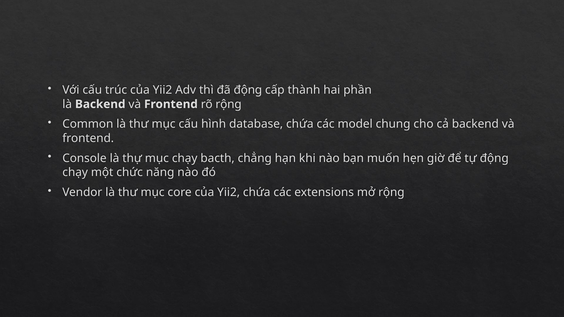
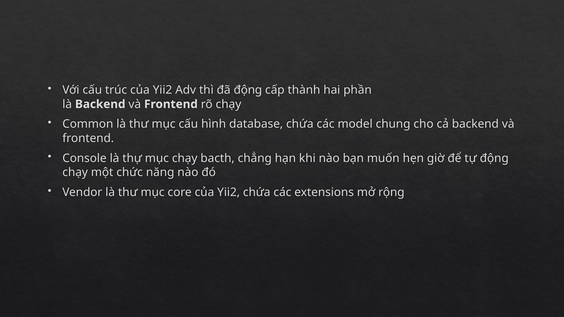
rõ rộng: rộng -> chạy
